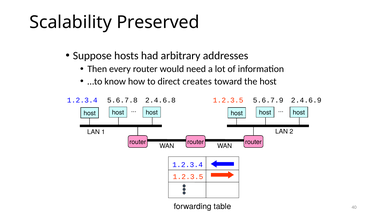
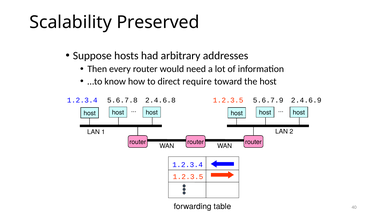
creates: creates -> require
